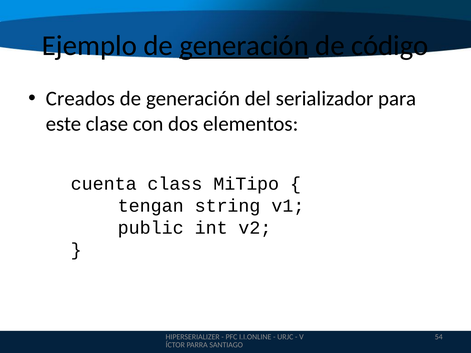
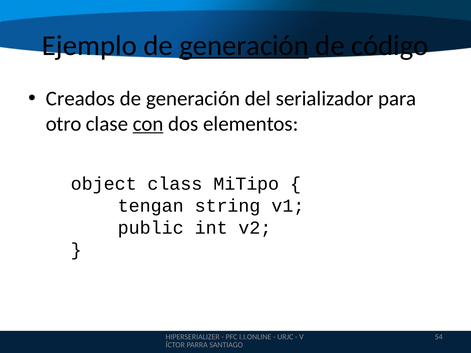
este: este -> otro
con underline: none -> present
cuenta: cuenta -> object
